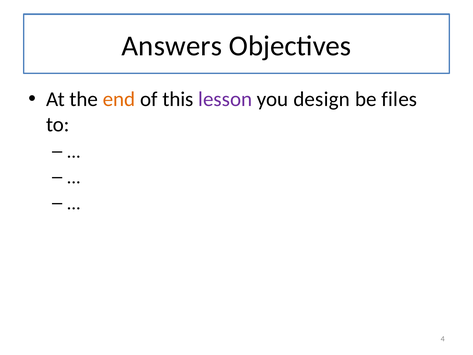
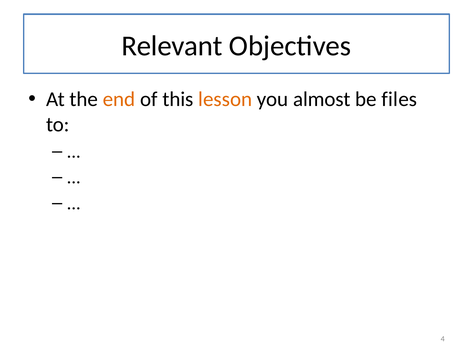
Answers: Answers -> Relevant
lesson colour: purple -> orange
design: design -> almost
